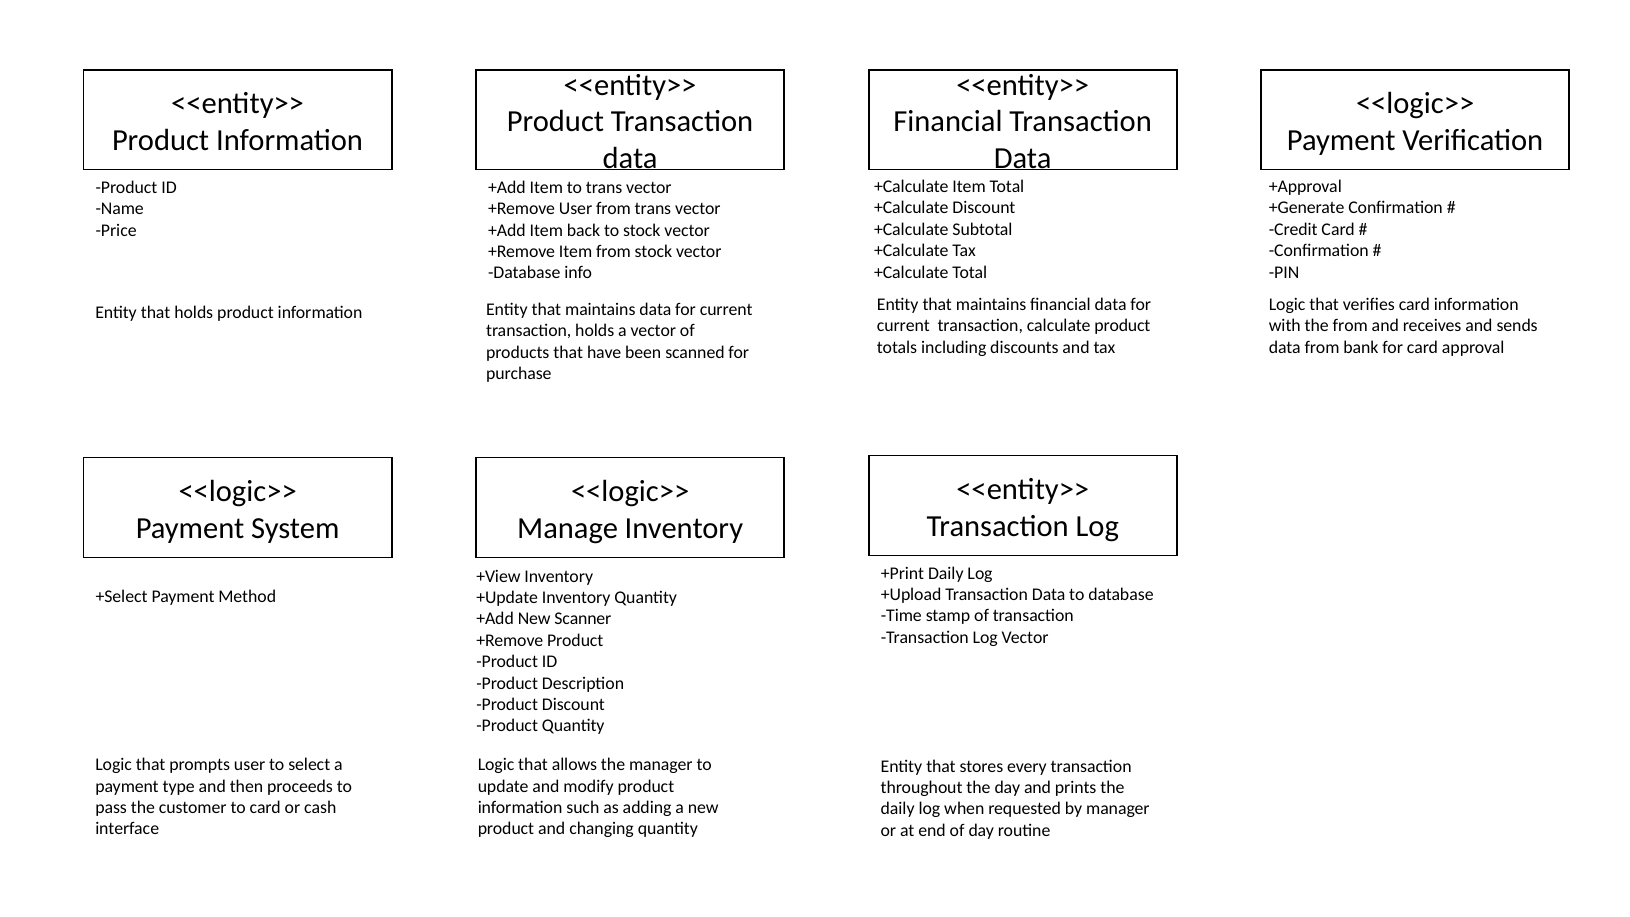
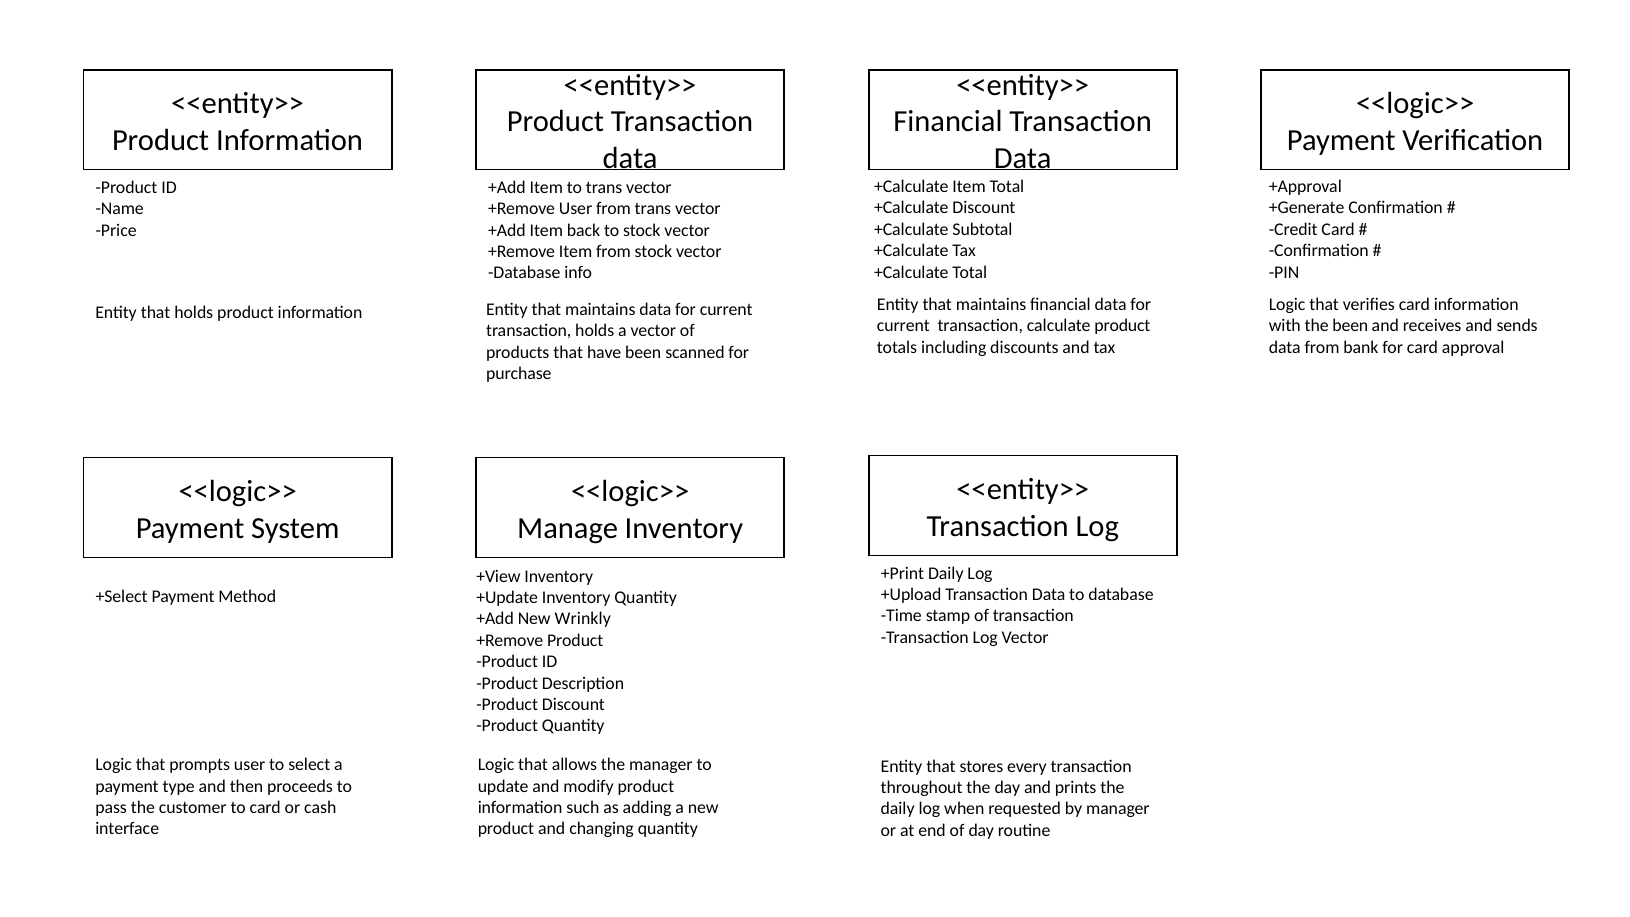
the from: from -> been
Scanner: Scanner -> Wrinkly
